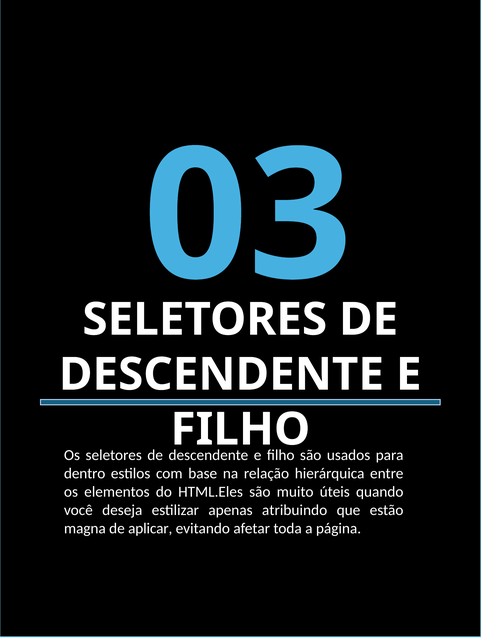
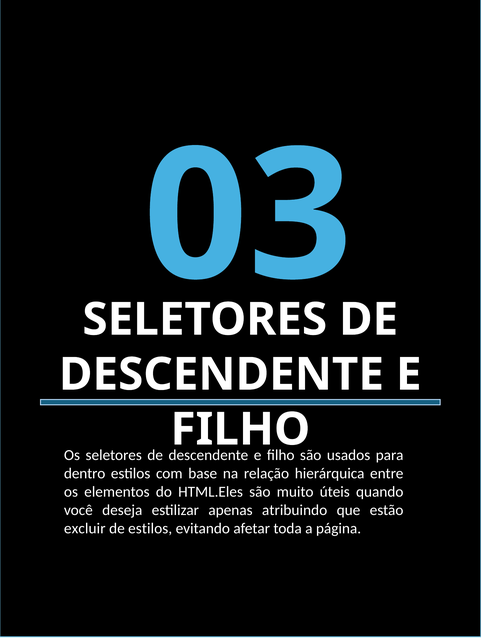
magna: magna -> excluir
de aplicar: aplicar -> estilos
